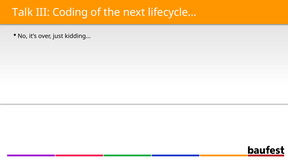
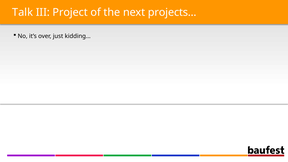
Coding: Coding -> Project
lifecycle…: lifecycle… -> projects…
